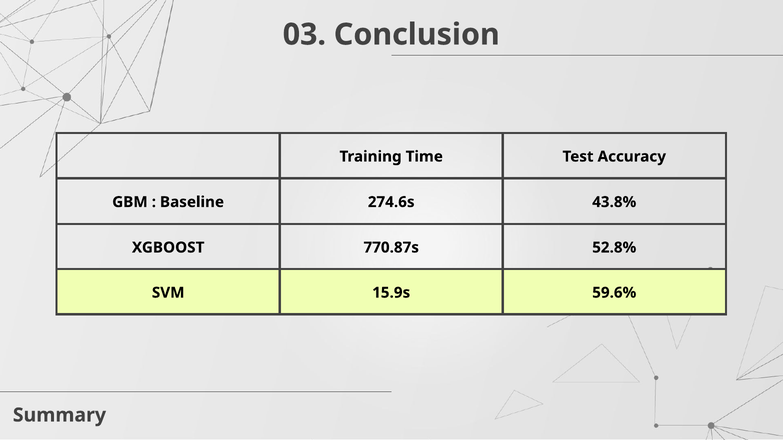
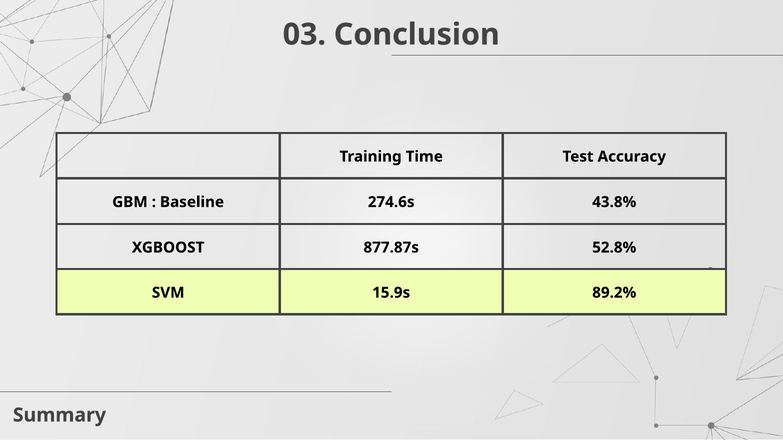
770.87s: 770.87s -> 877.87s
59.6%: 59.6% -> 89.2%
